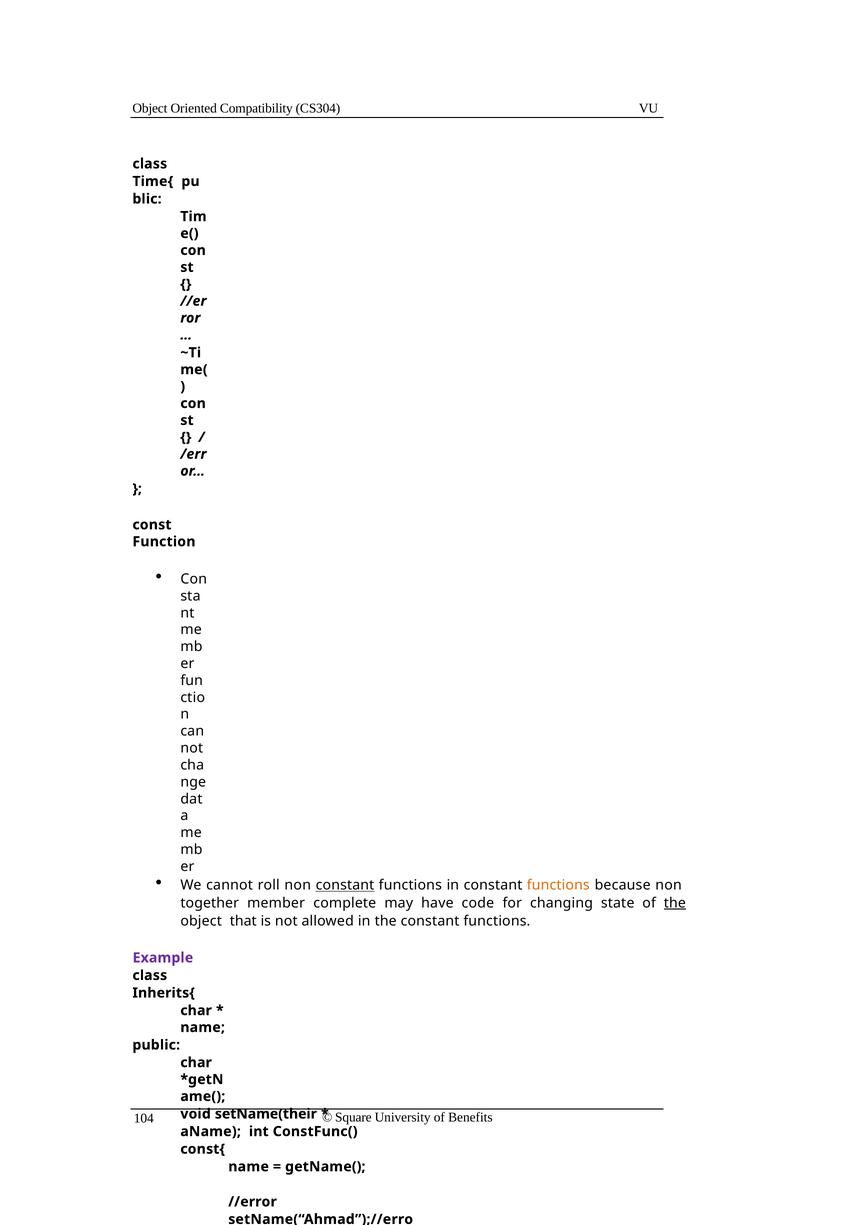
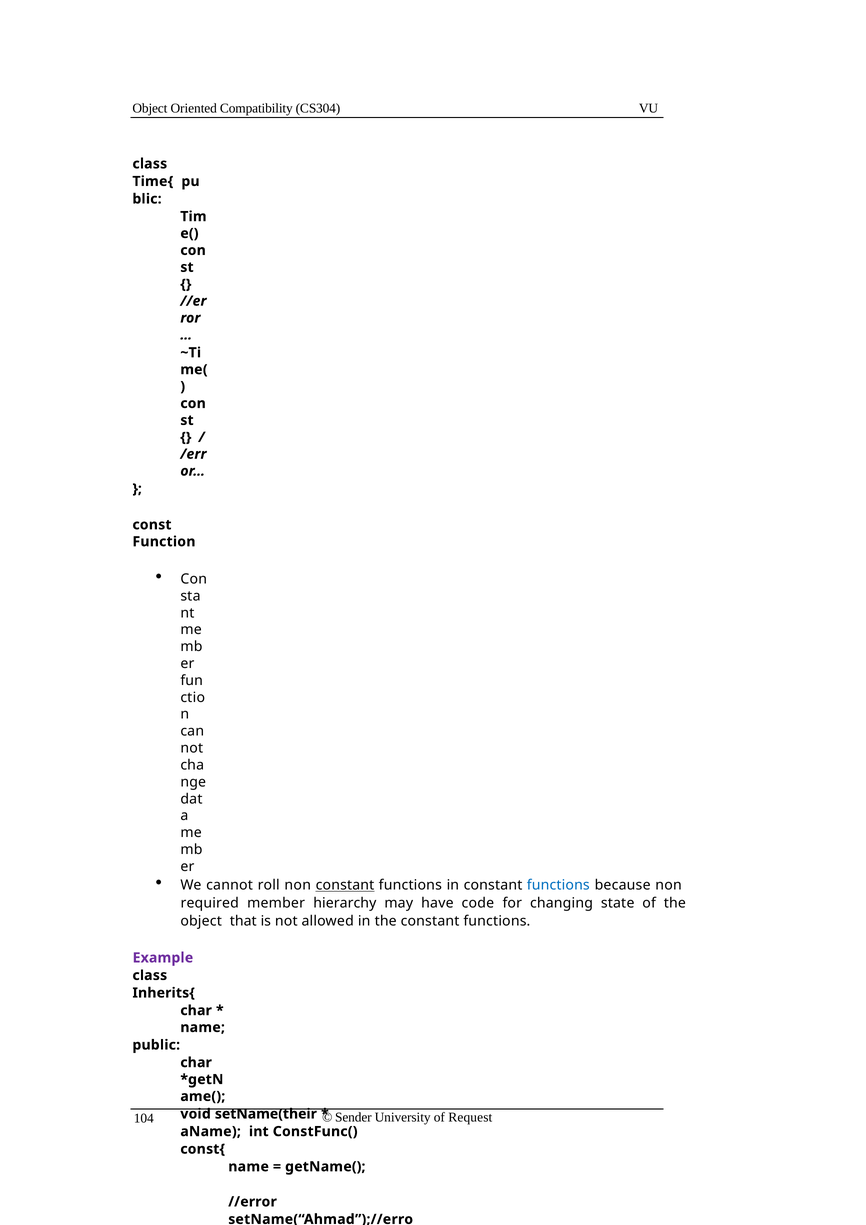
functions at (558, 886) colour: orange -> blue
together: together -> required
complete: complete -> hierarchy
the at (675, 903) underline: present -> none
Square: Square -> Sender
Benefits: Benefits -> Request
